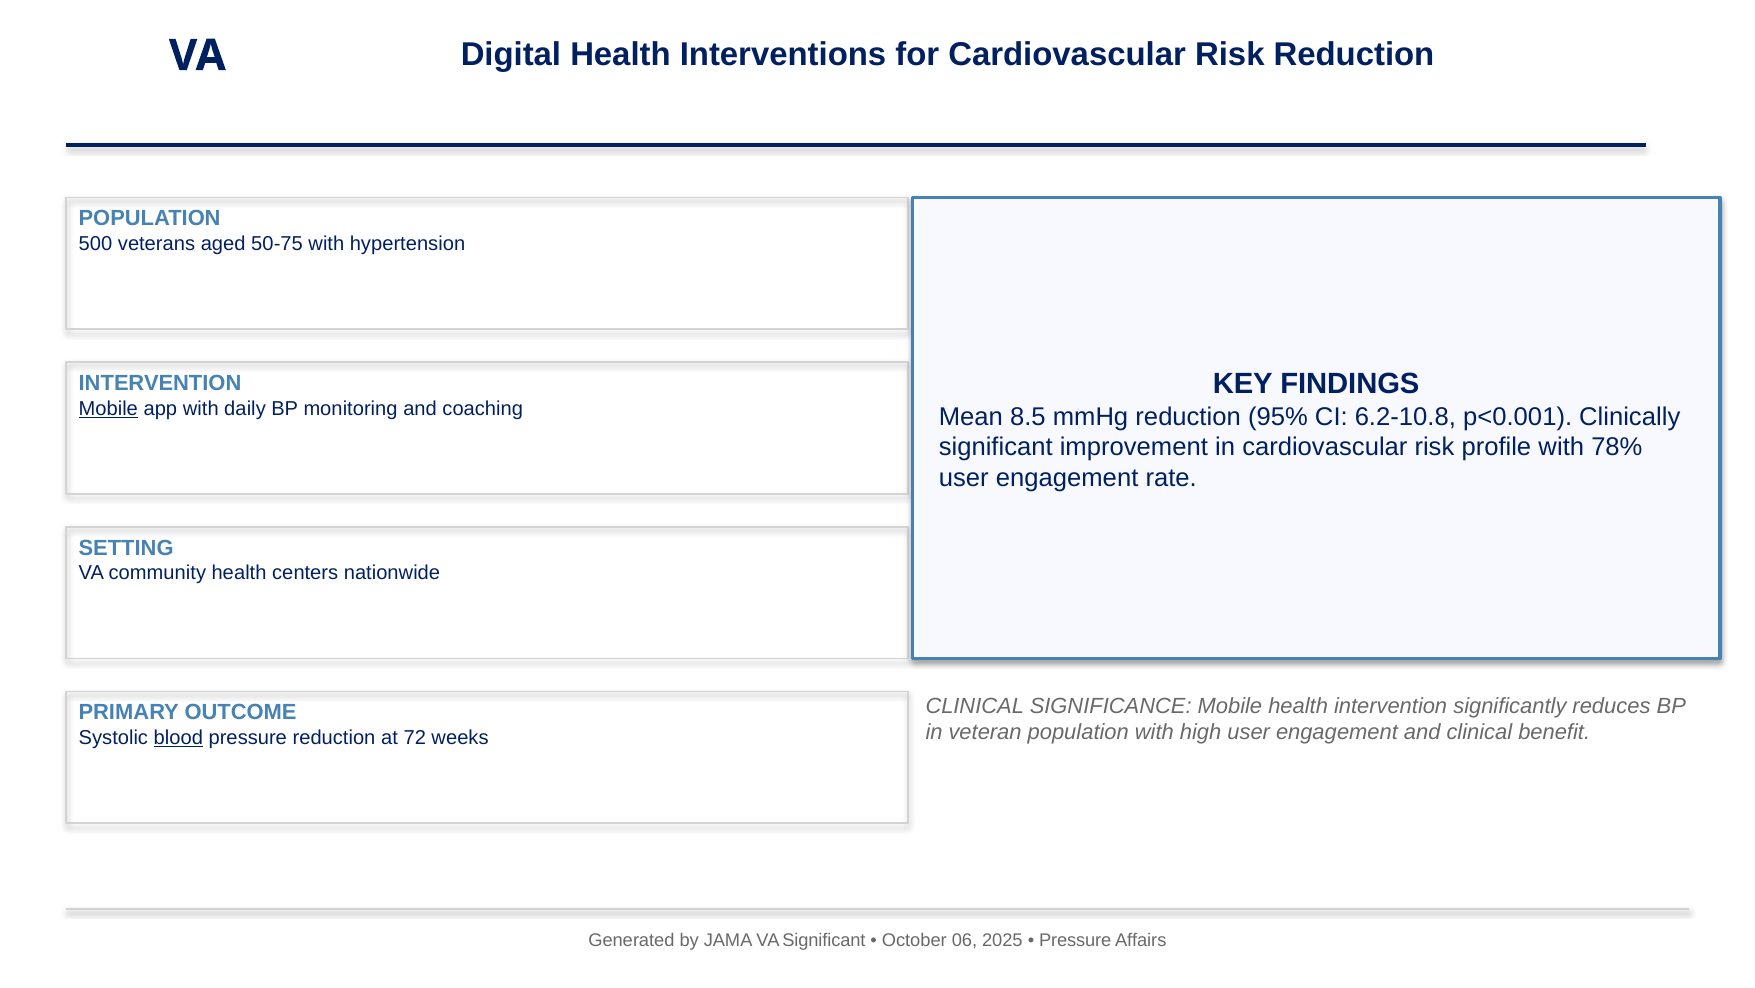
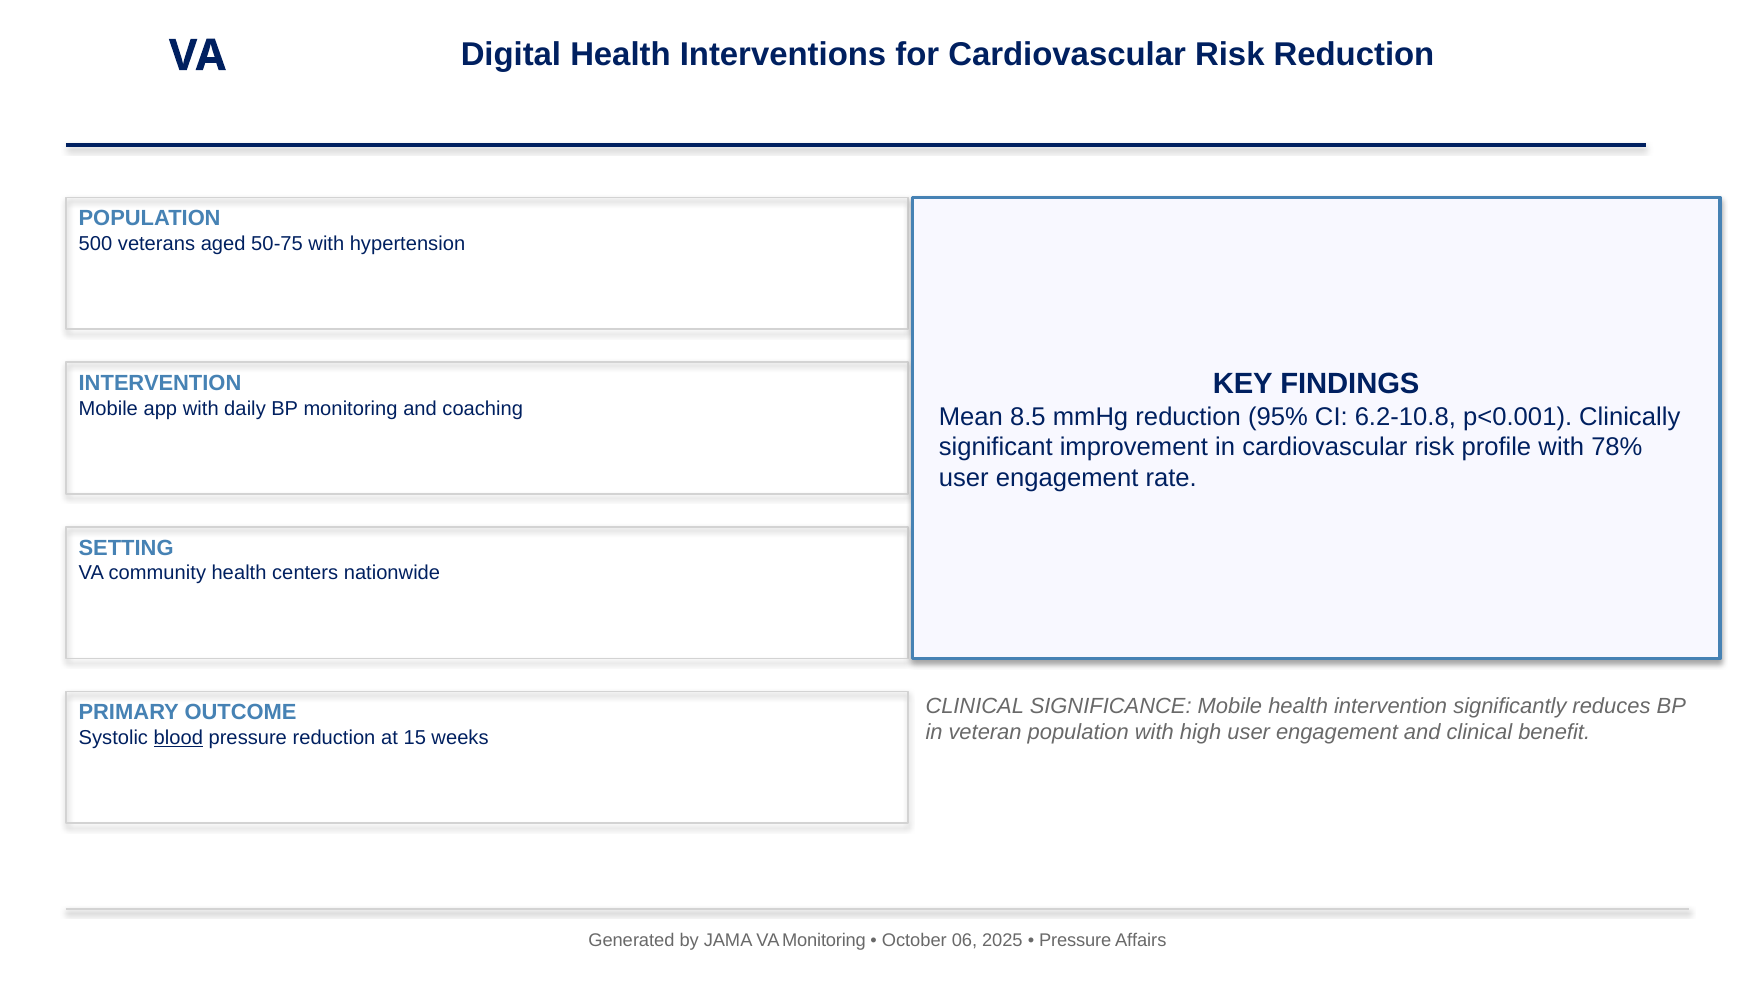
Mobile at (108, 408) underline: present -> none
72: 72 -> 15
VA Significant: Significant -> Monitoring
